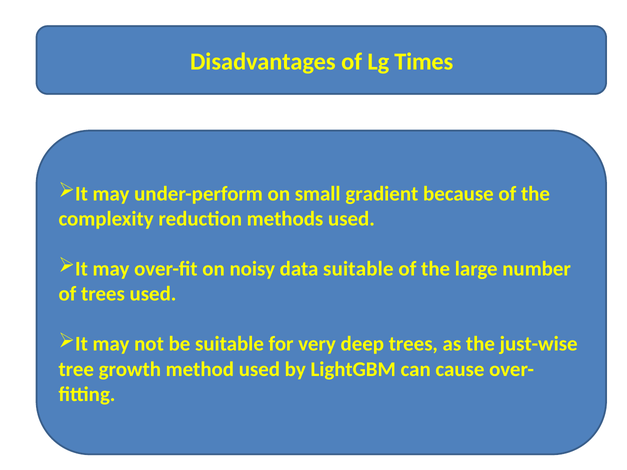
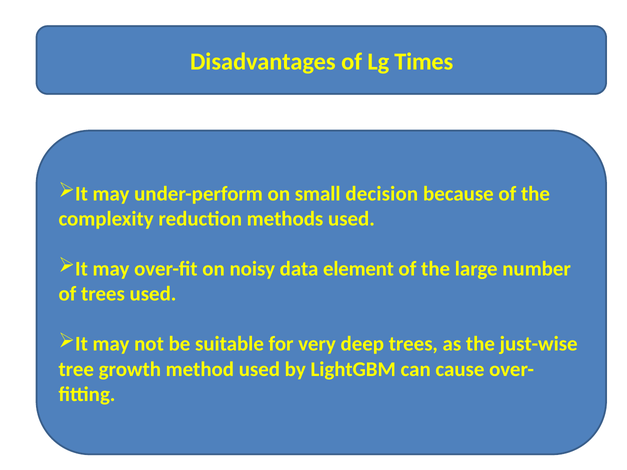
gradient: gradient -> decision
data suitable: suitable -> element
